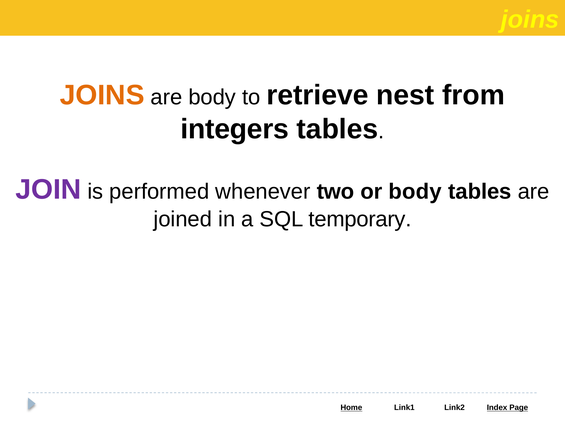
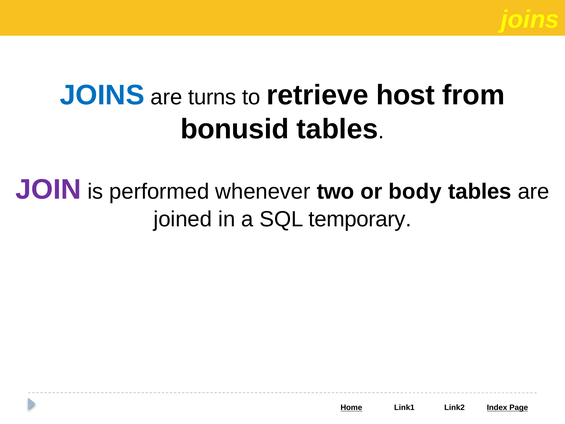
JOINS at (102, 95) colour: orange -> blue
are body: body -> turns
nest: nest -> host
integers: integers -> bonusid
